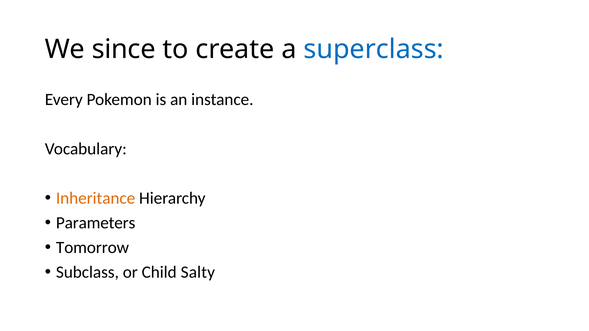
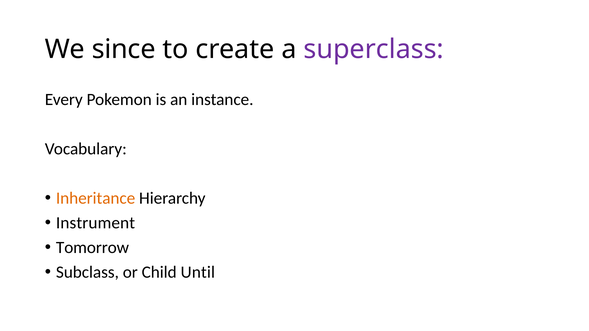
superclass colour: blue -> purple
Parameters: Parameters -> Instrument
Salty: Salty -> Until
